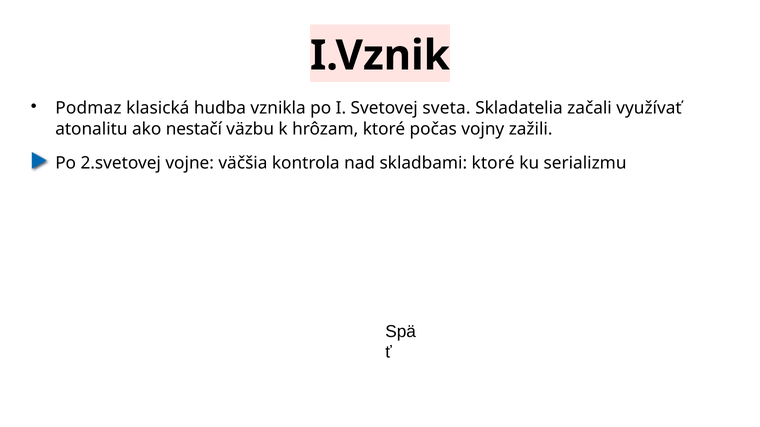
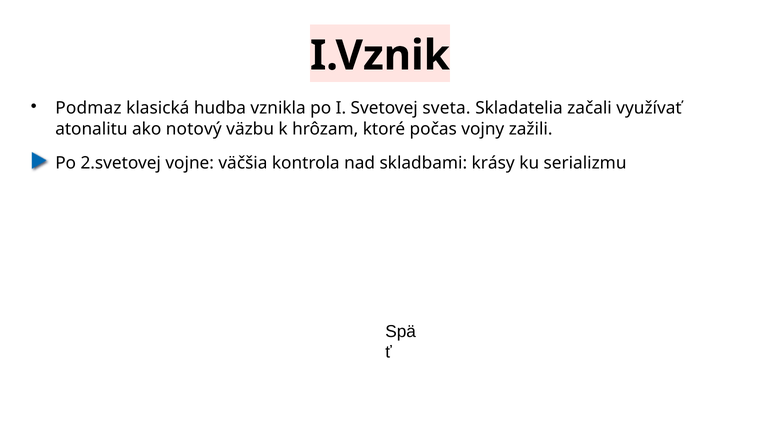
nestačí: nestačí -> notový
skladbami ktoré: ktoré -> krásy
